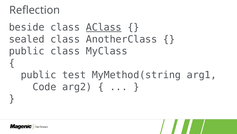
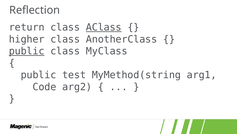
beside: beside -> return
sealed: sealed -> higher
public at (27, 51) underline: none -> present
